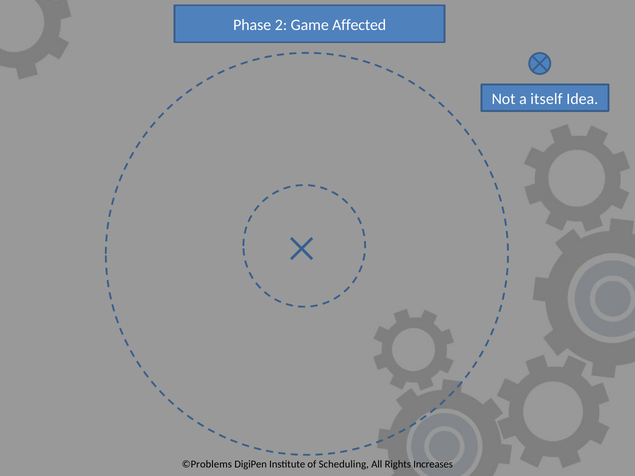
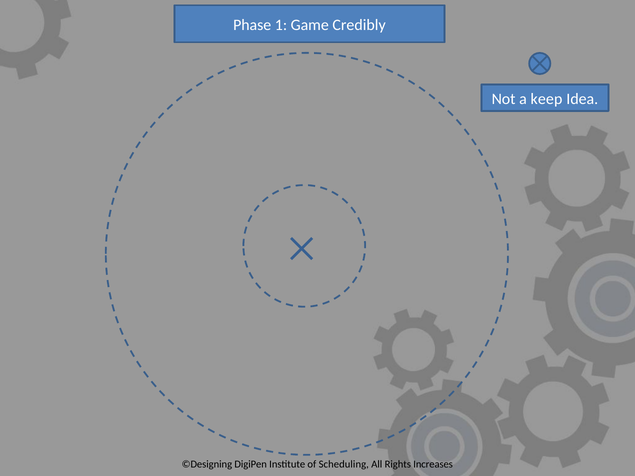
2: 2 -> 1
Affected: Affected -> Credibly
itself: itself -> keep
©Problems: ©Problems -> ©Designing
